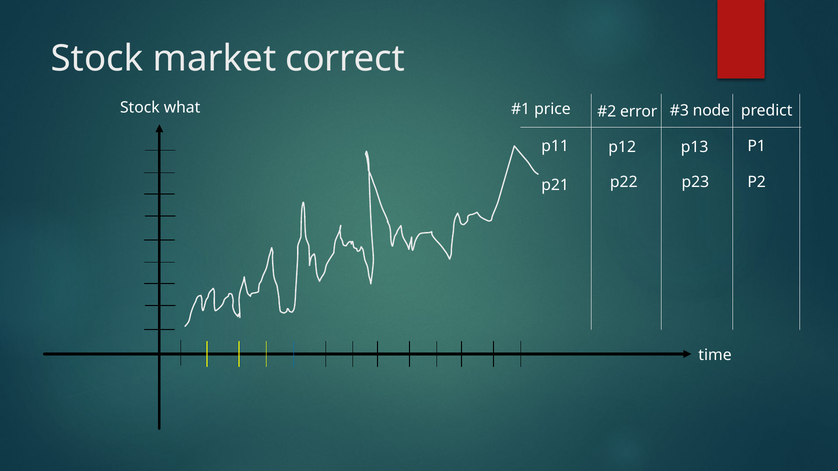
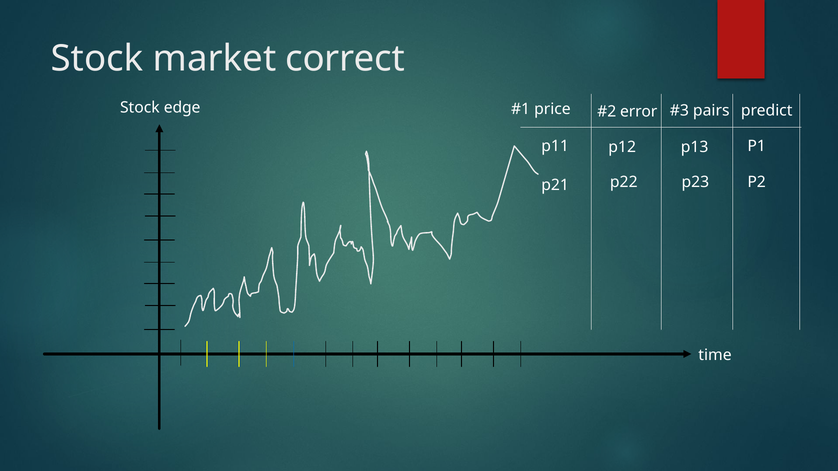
what: what -> edge
node: node -> pairs
